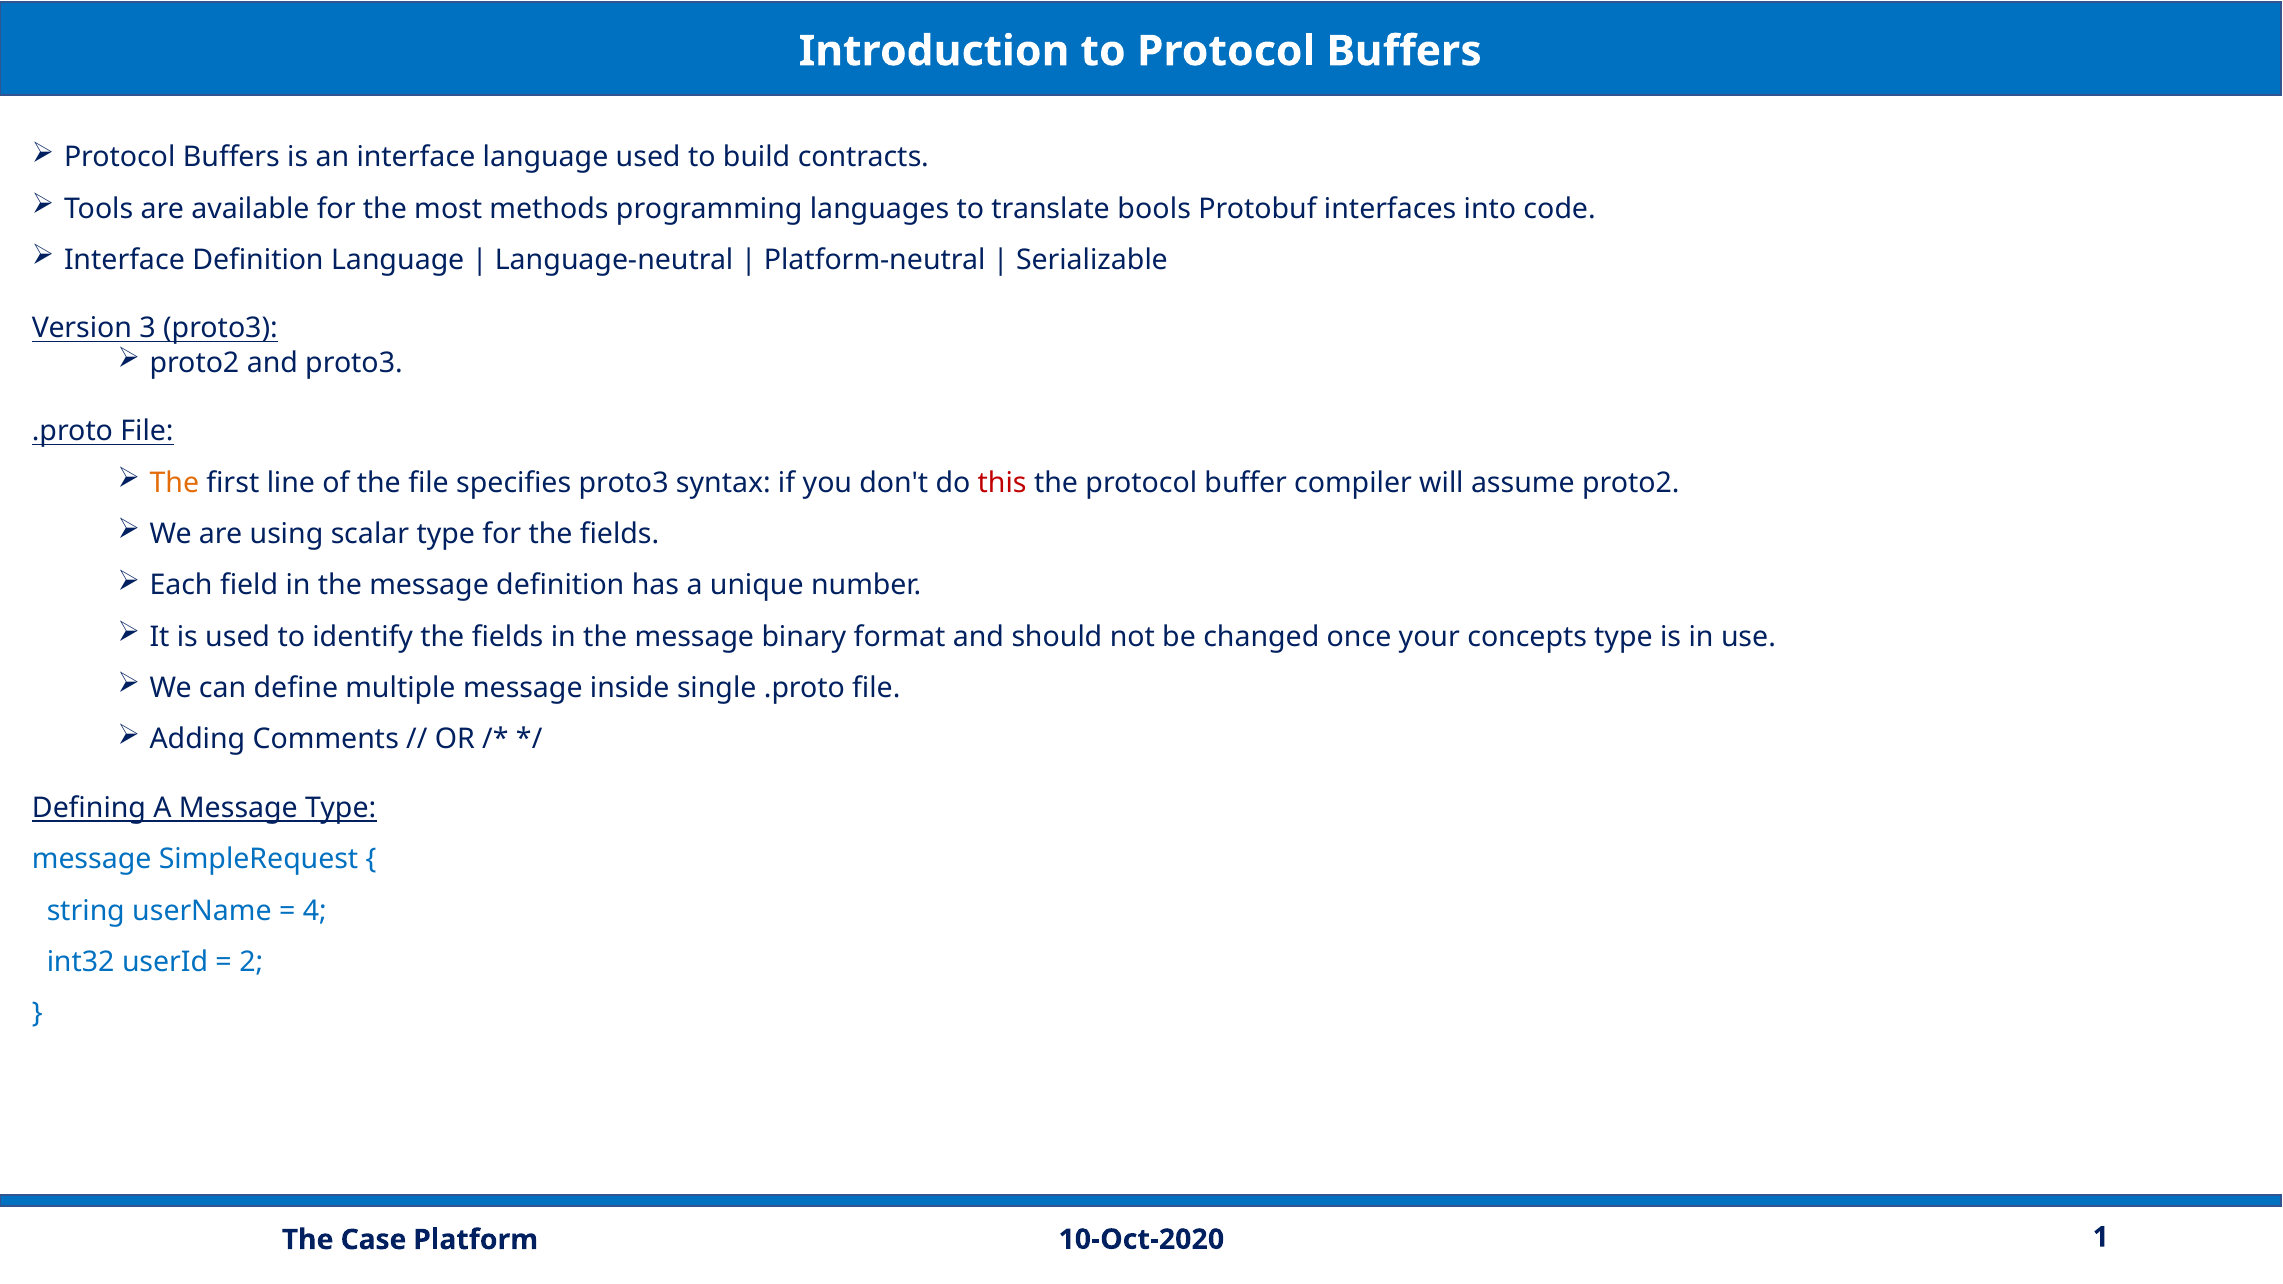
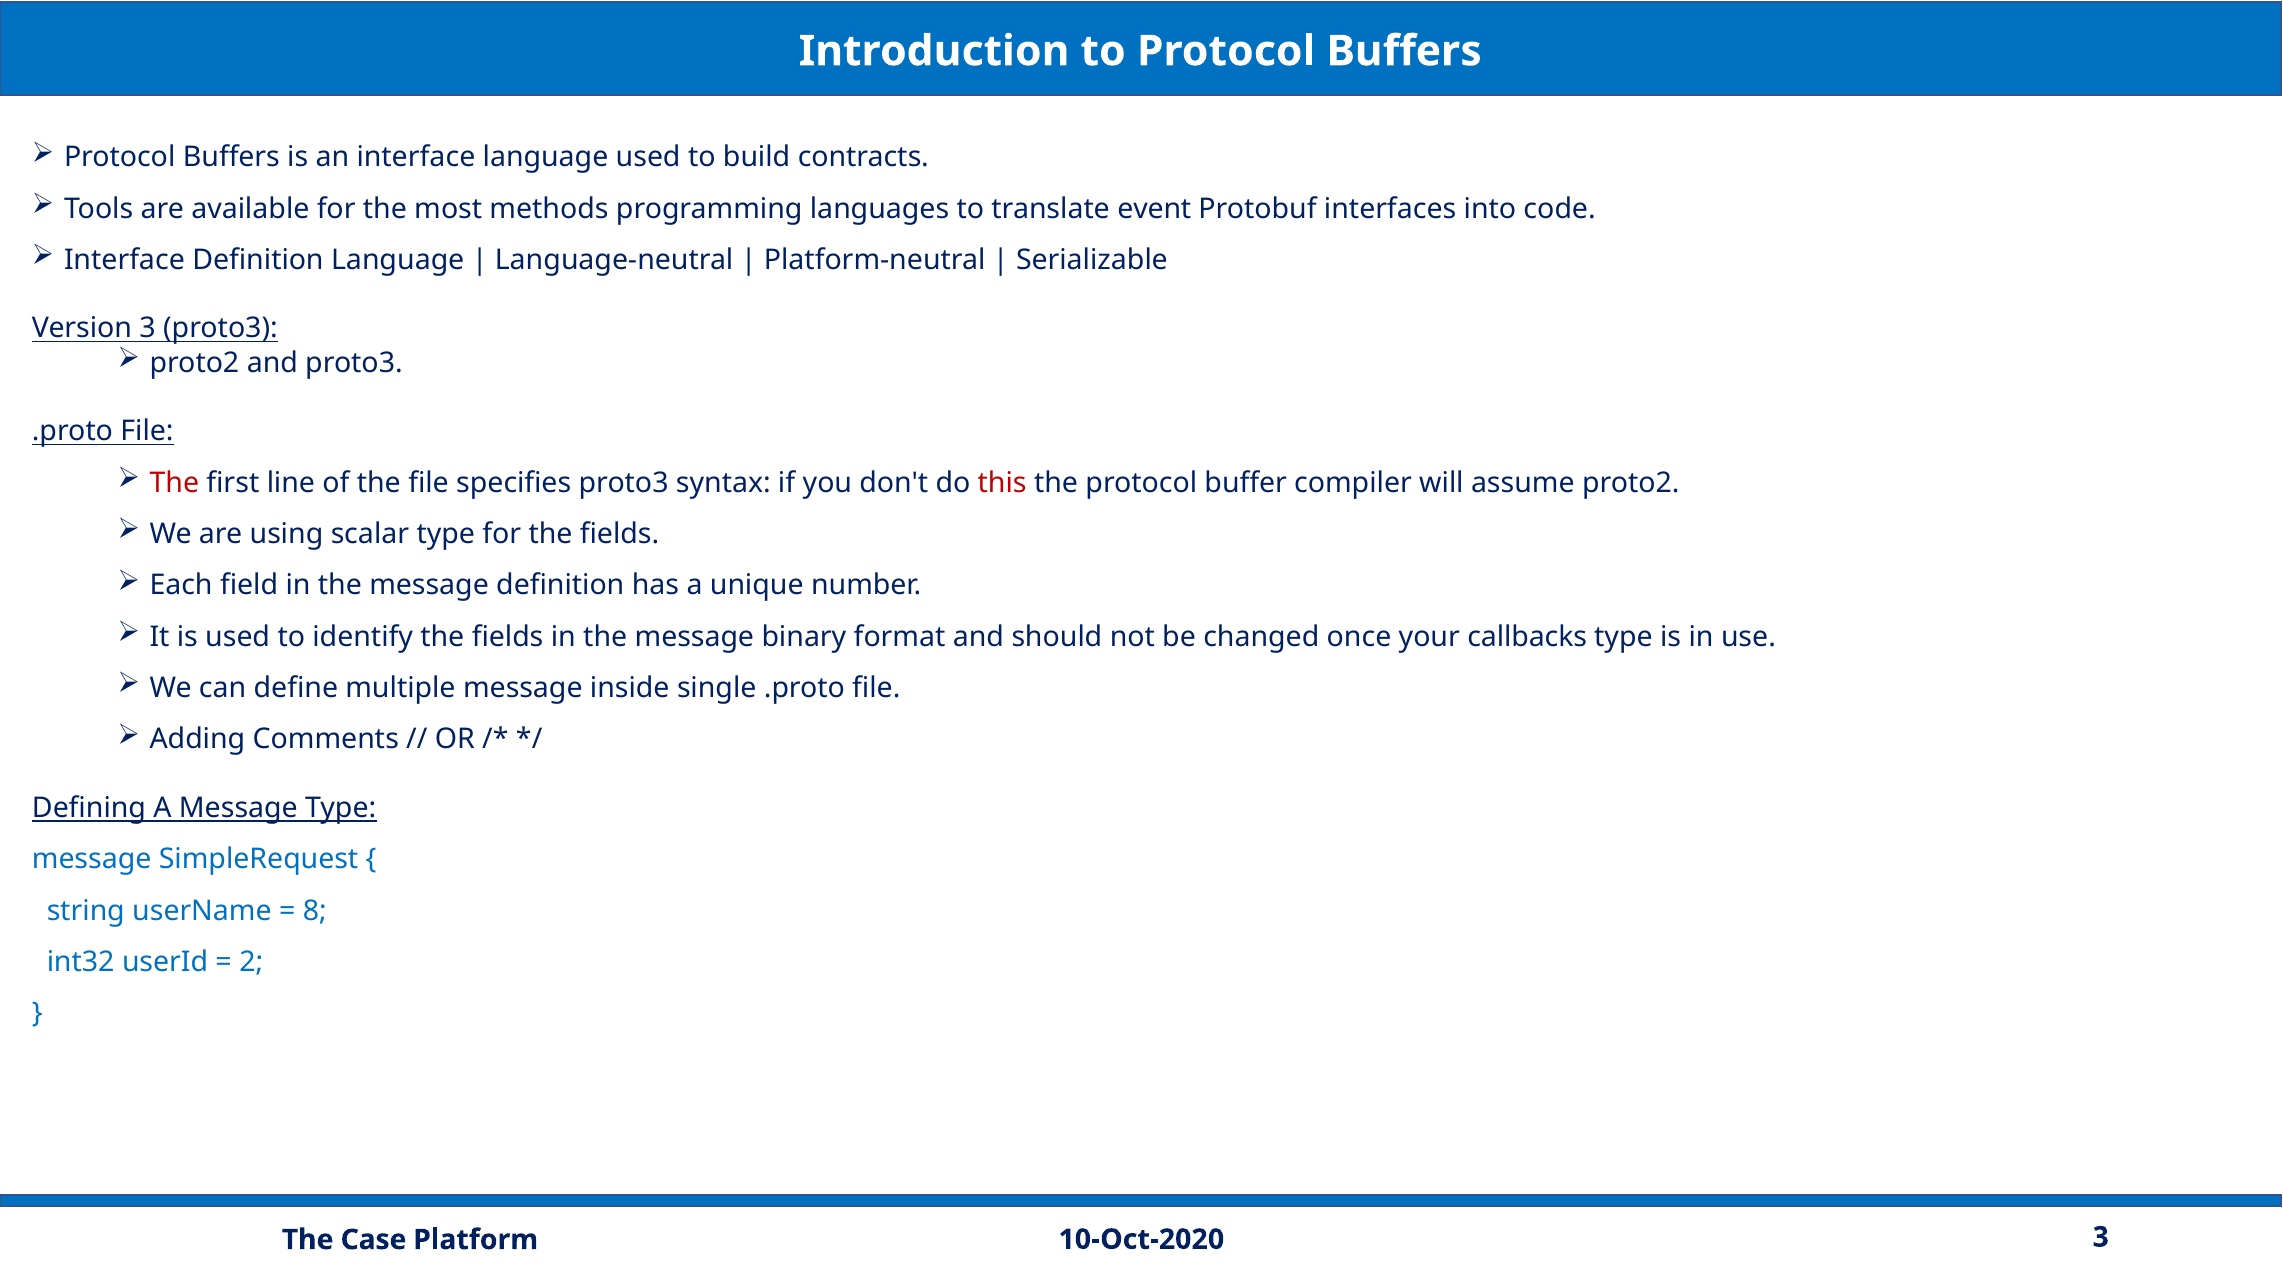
bools: bools -> event
The at (174, 483) colour: orange -> red
concepts: concepts -> callbacks
4: 4 -> 8
10-Oct-2020 1: 1 -> 3
